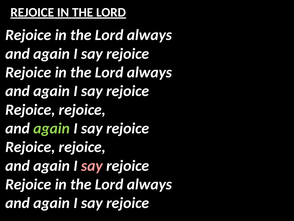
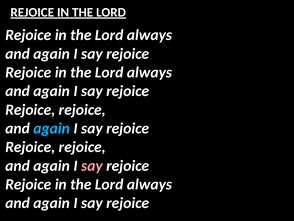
again at (52, 128) colour: light green -> light blue
